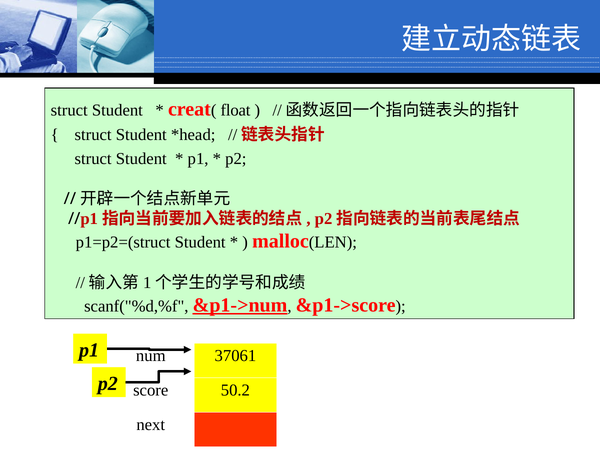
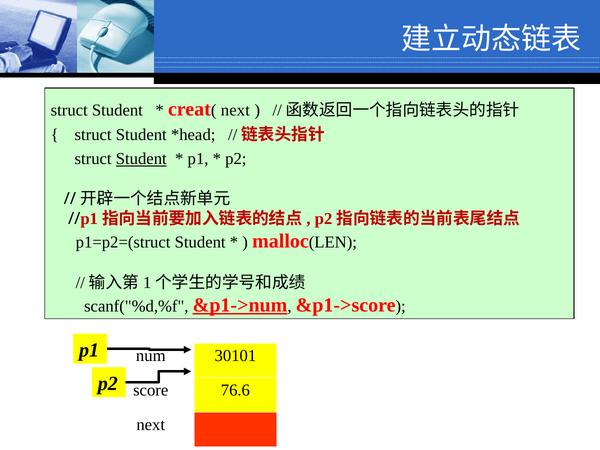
float at (236, 110): float -> next
Student at (141, 159) underline: none -> present
37061: 37061 -> 30101
50.2: 50.2 -> 76.6
